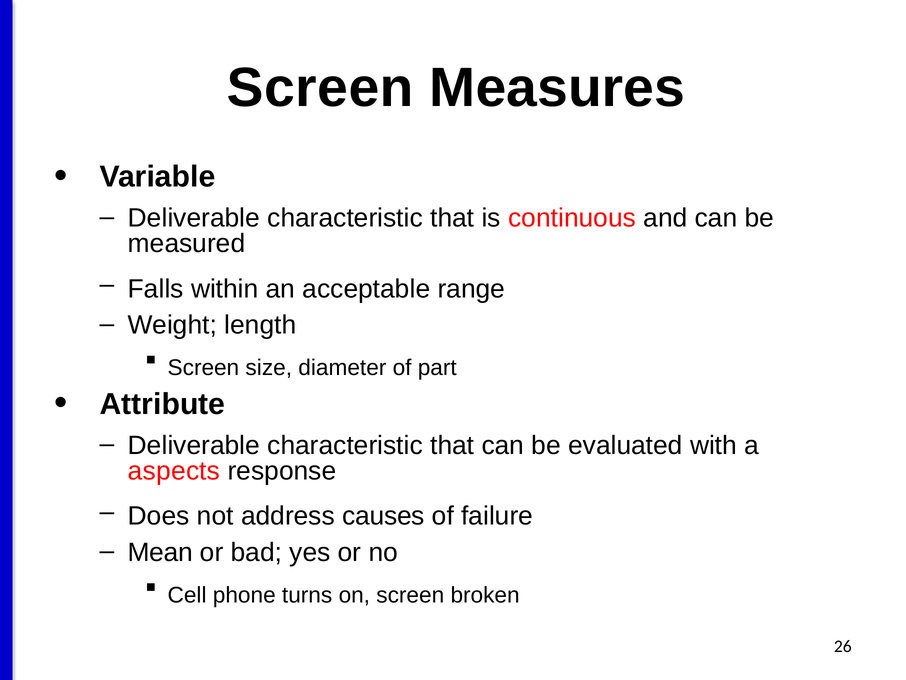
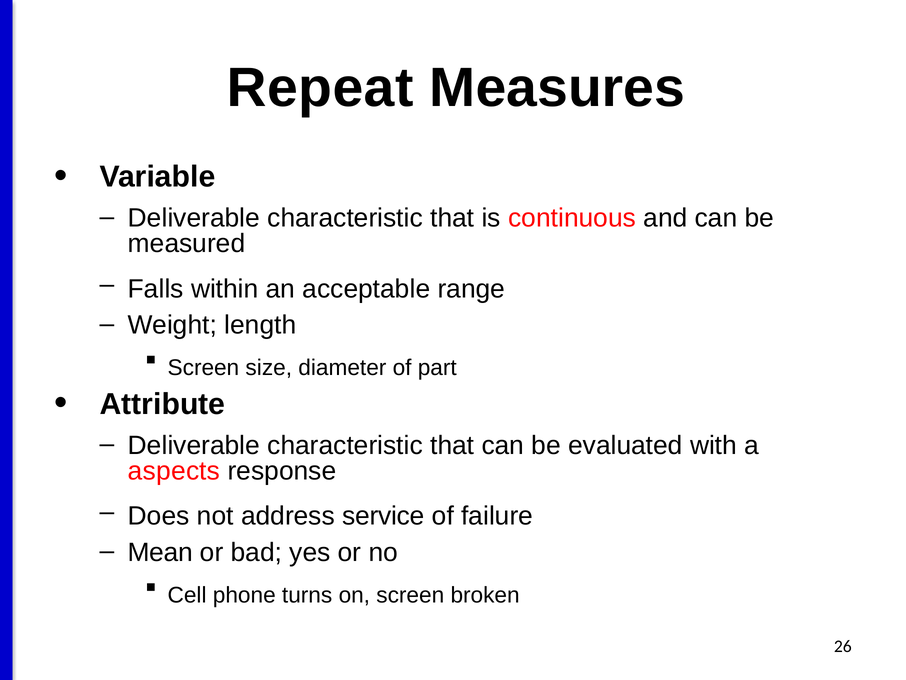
Screen at (320, 88): Screen -> Repeat
causes: causes -> service
